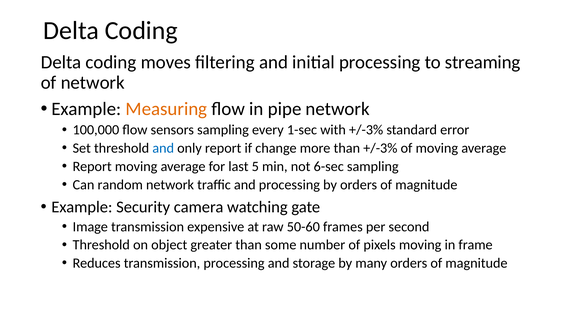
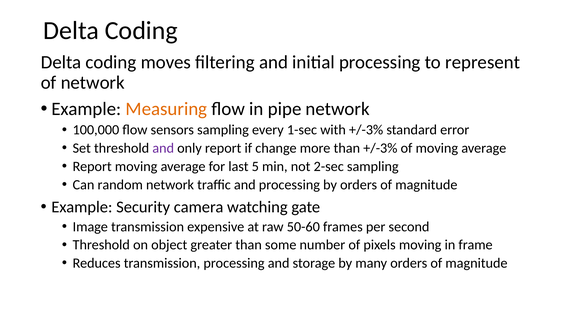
streaming: streaming -> represent
and at (163, 148) colour: blue -> purple
6-sec: 6-sec -> 2-sec
